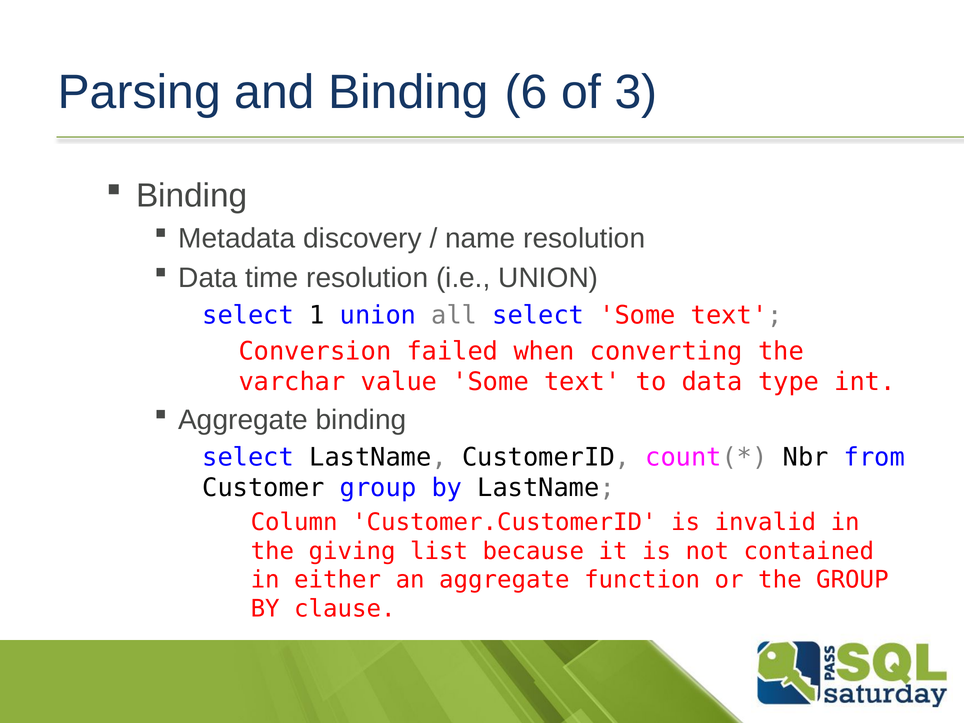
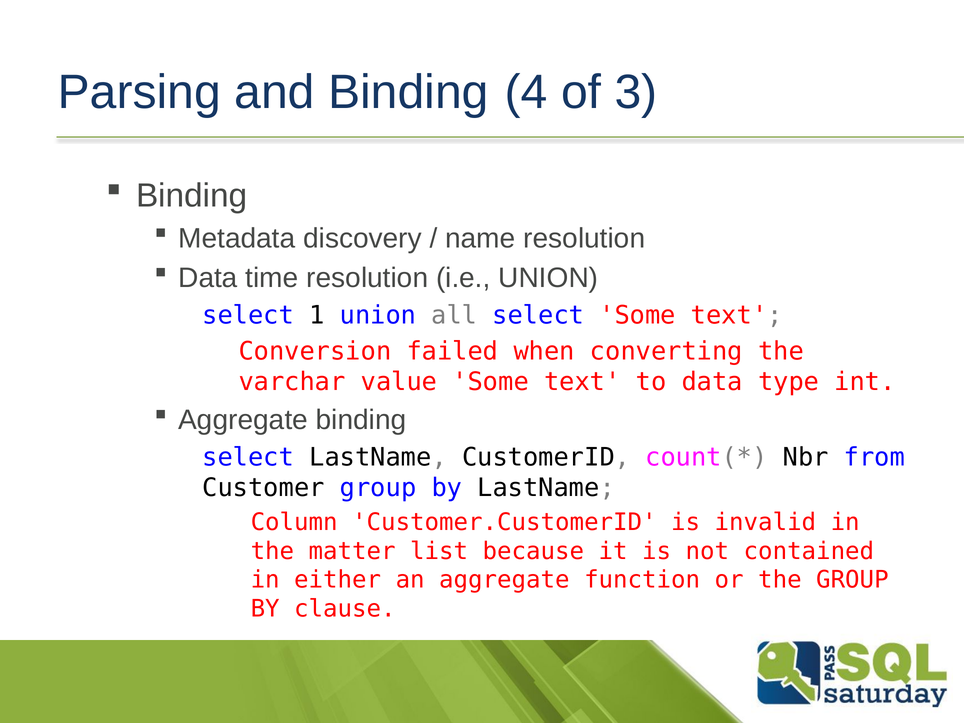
6: 6 -> 4
giving: giving -> matter
